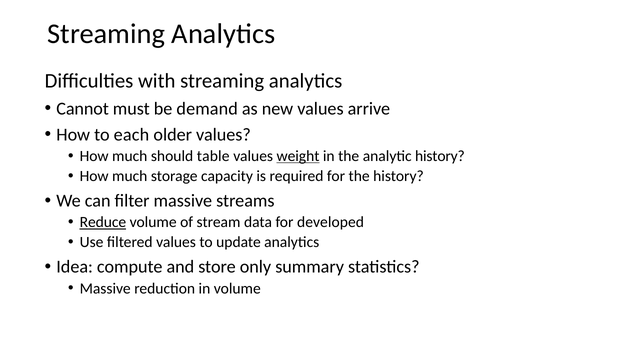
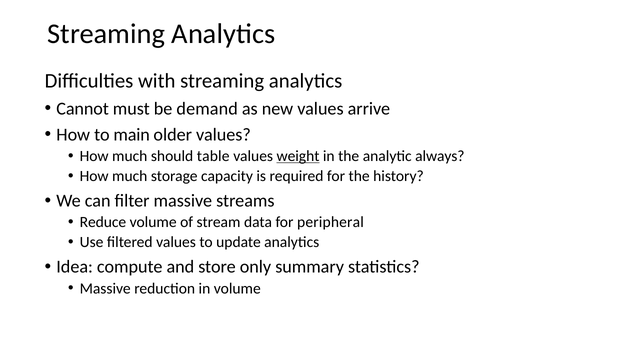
each: each -> main
analytic history: history -> always
Reduce underline: present -> none
developed: developed -> peripheral
